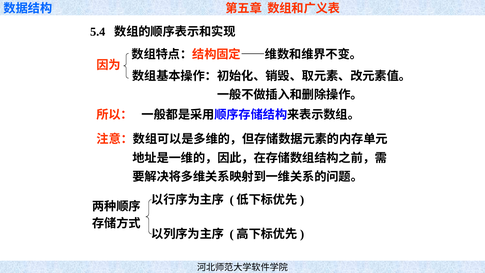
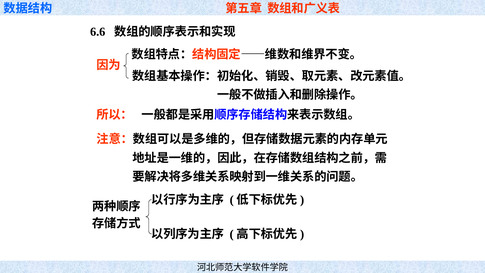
5.4: 5.4 -> 6.6
